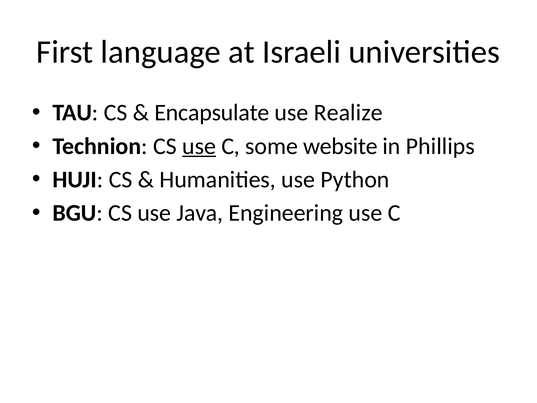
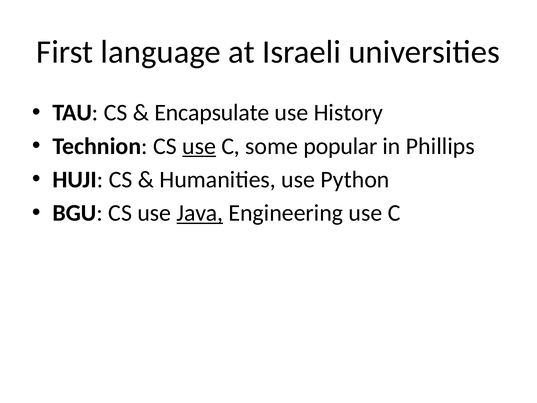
Realize: Realize -> History
website: website -> popular
Java underline: none -> present
